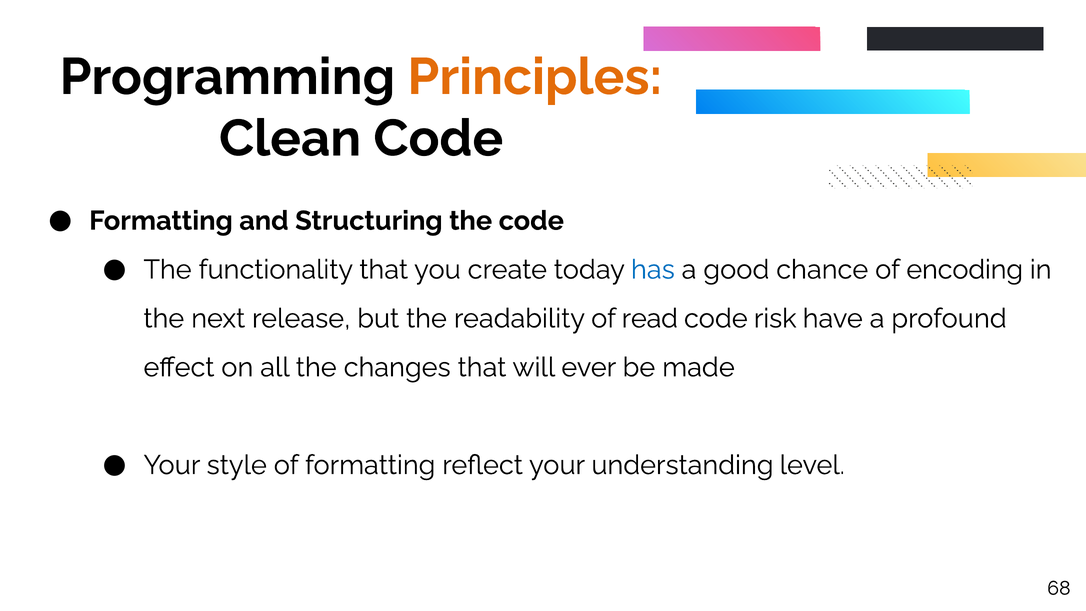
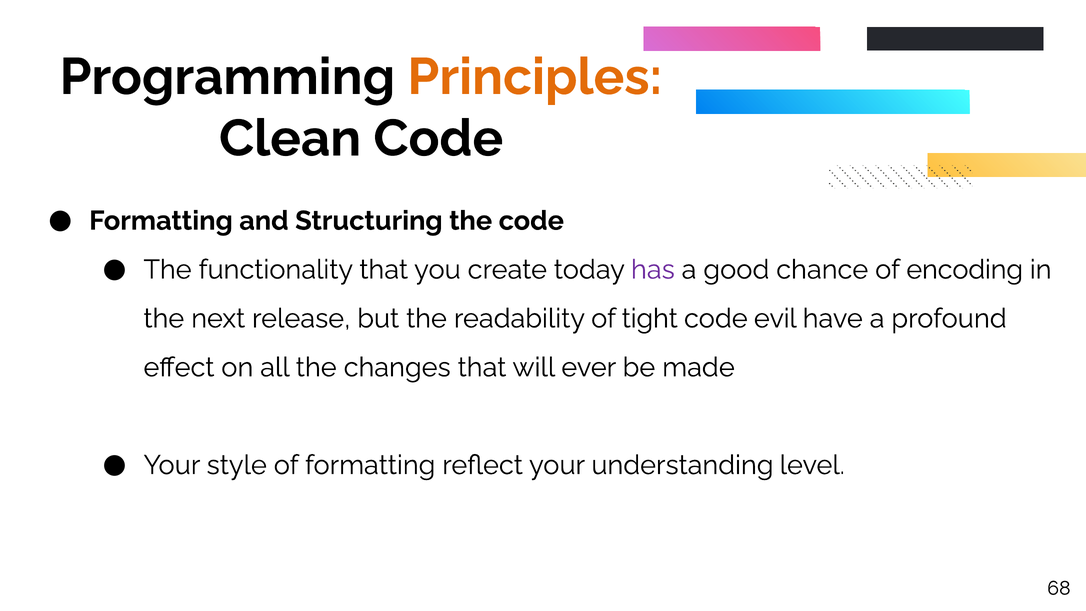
has colour: blue -> purple
read: read -> tight
risk: risk -> evil
